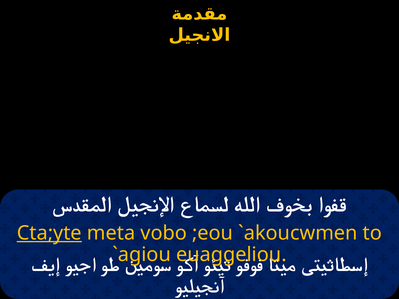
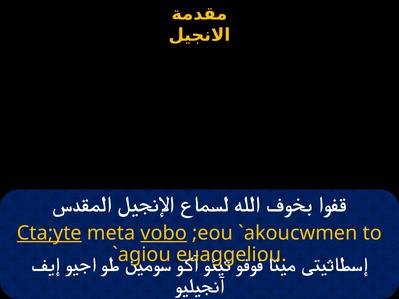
vobo underline: none -> present
